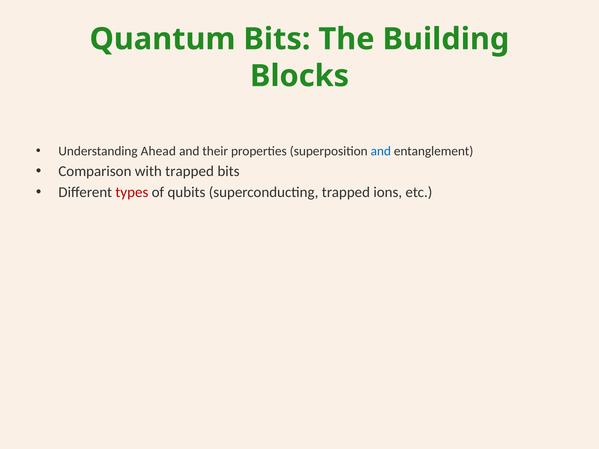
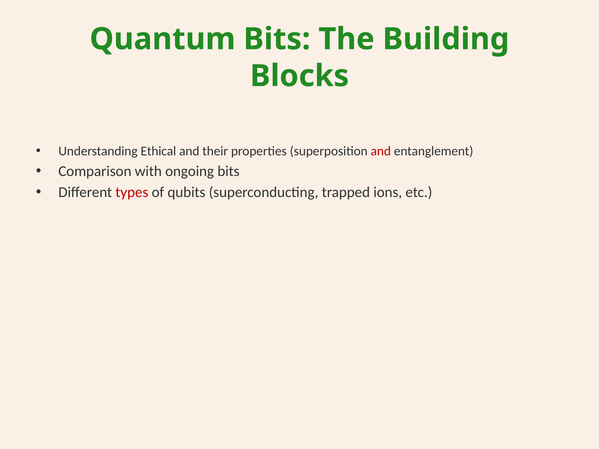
Ahead: Ahead -> Ethical
and at (381, 151) colour: blue -> red
with trapped: trapped -> ongoing
